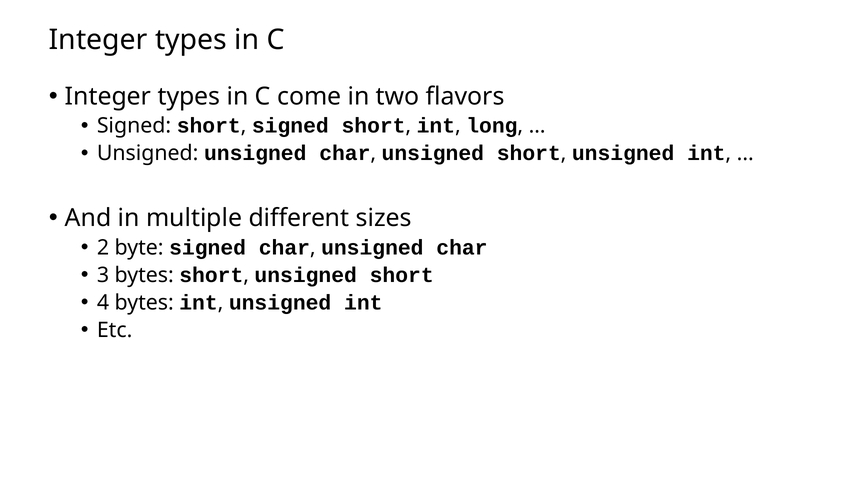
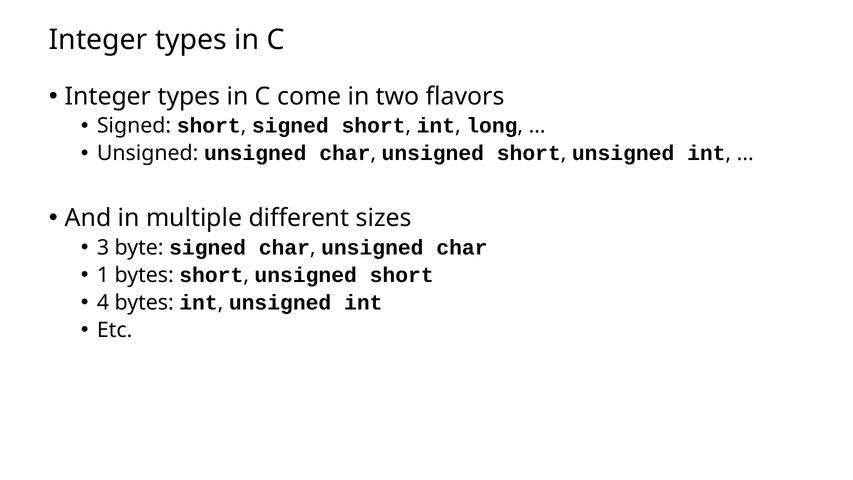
2: 2 -> 3
3: 3 -> 1
